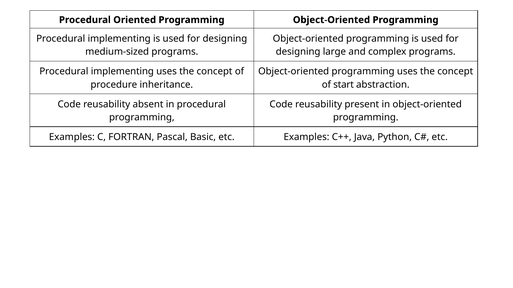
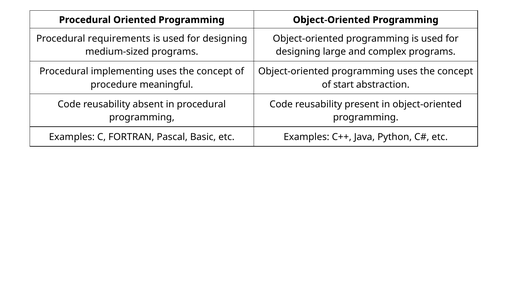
implementing at (119, 39): implementing -> requirements
inheritance: inheritance -> meaningful
